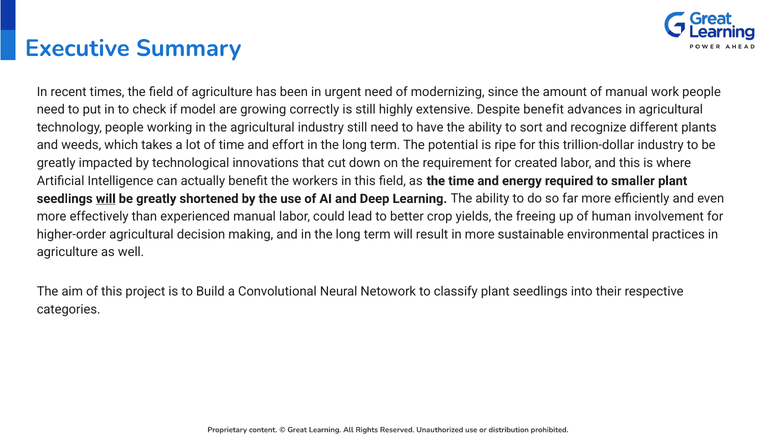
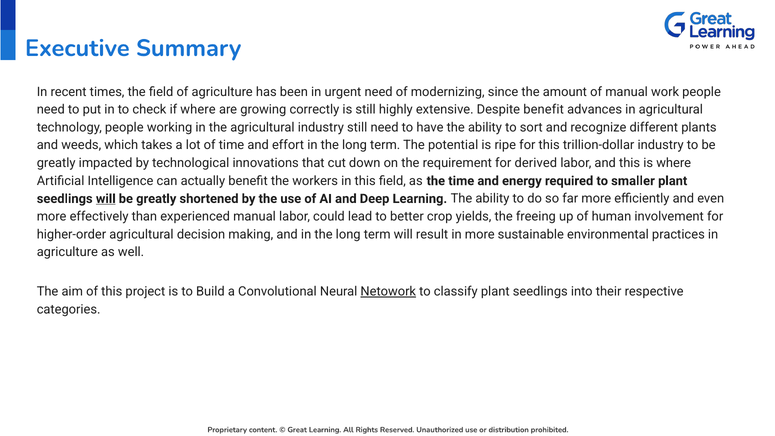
if model: model -> where
created: created -> derived
Netowork underline: none -> present
